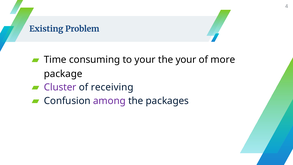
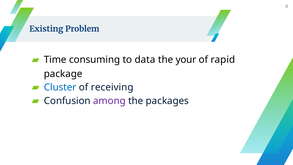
to your: your -> data
more: more -> rapid
Cluster colour: purple -> blue
